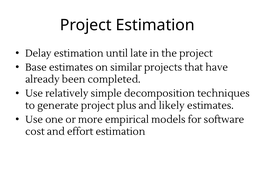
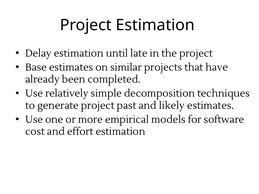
plus: plus -> past
